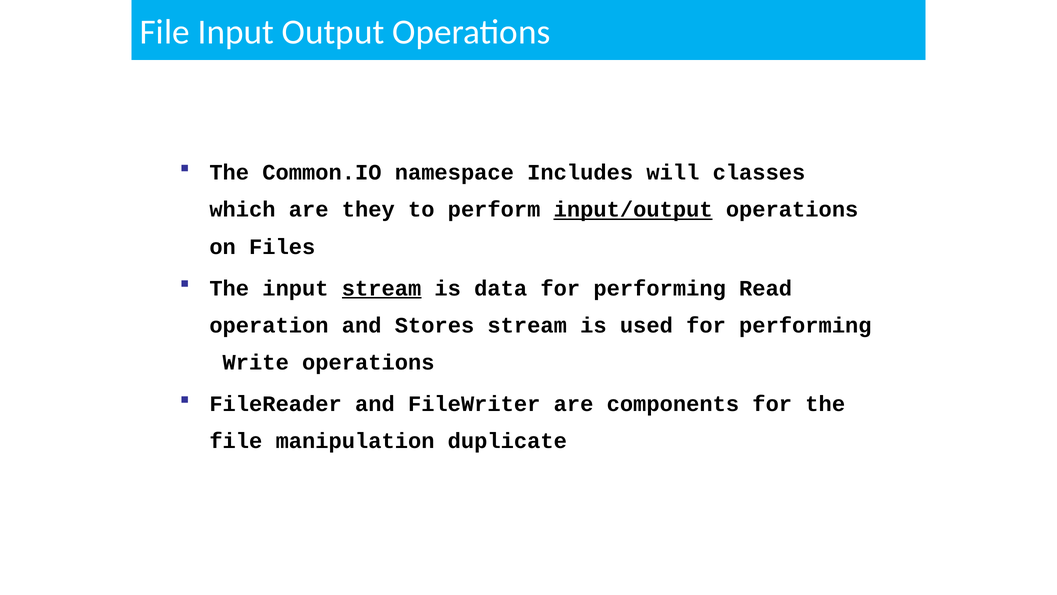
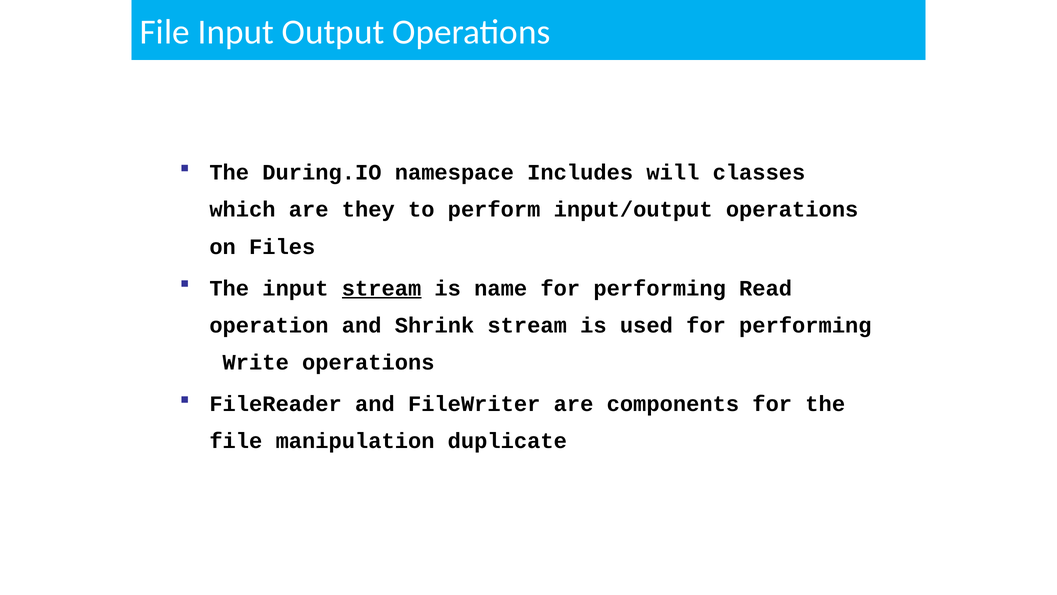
Common.IO: Common.IO -> During.IO
input/output underline: present -> none
data: data -> name
Stores: Stores -> Shrink
